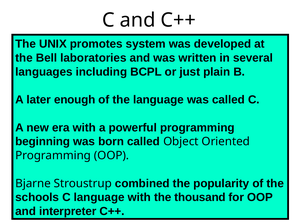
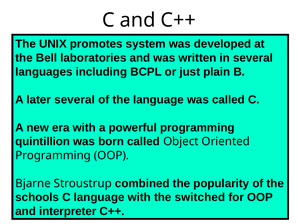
later enough: enough -> several
beginning: beginning -> quintillion
thousand: thousand -> switched
